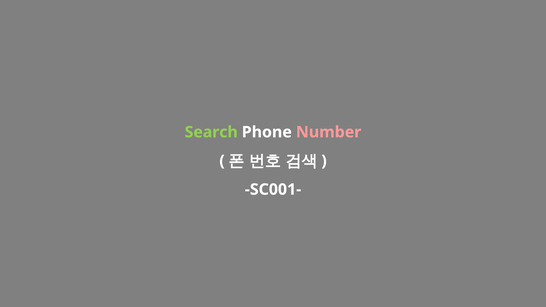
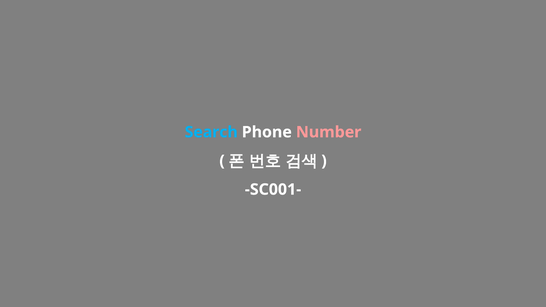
Search colour: light green -> light blue
